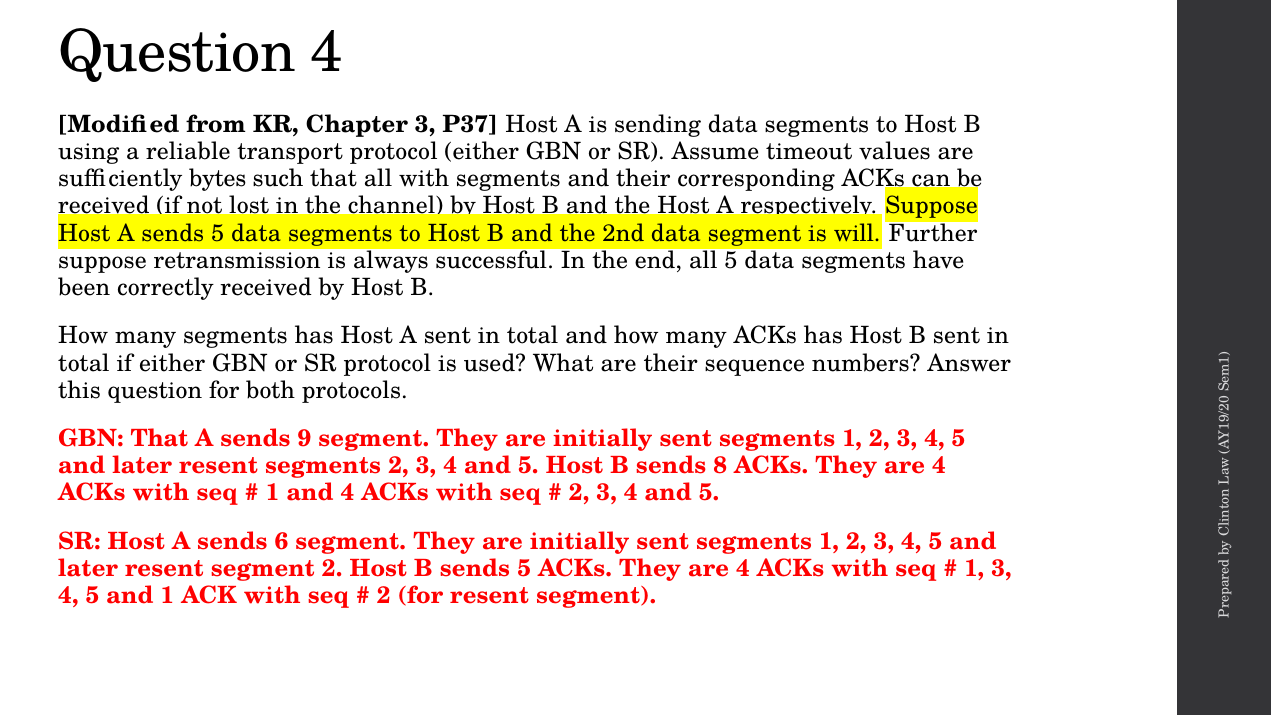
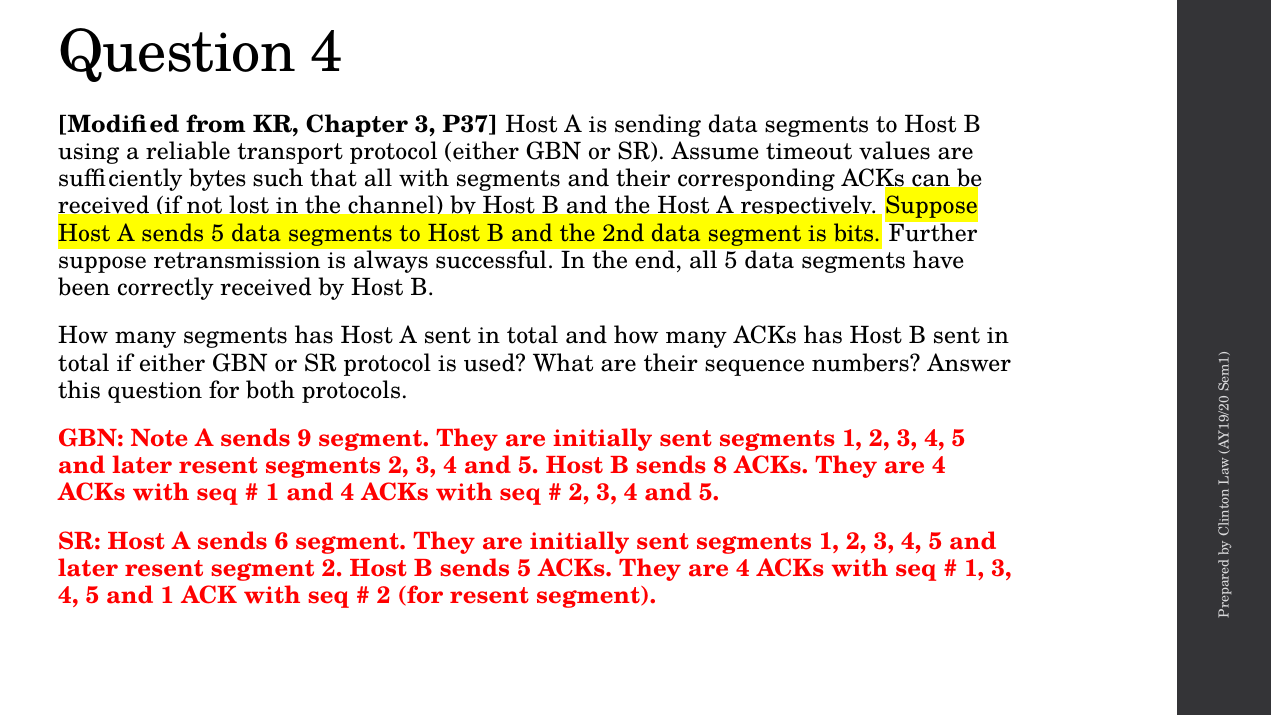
will: will -> bits
GBN That: That -> Note
